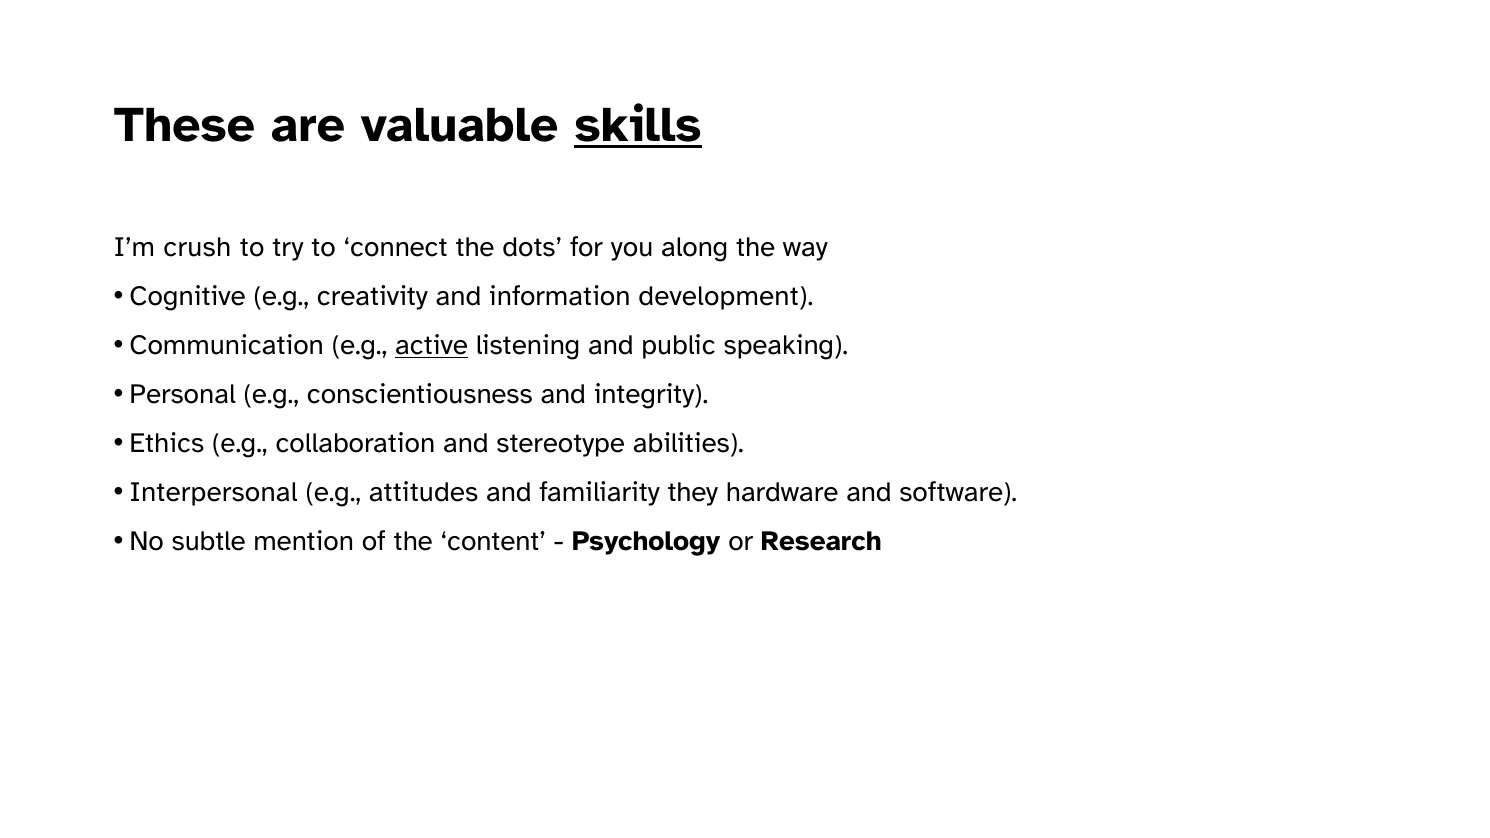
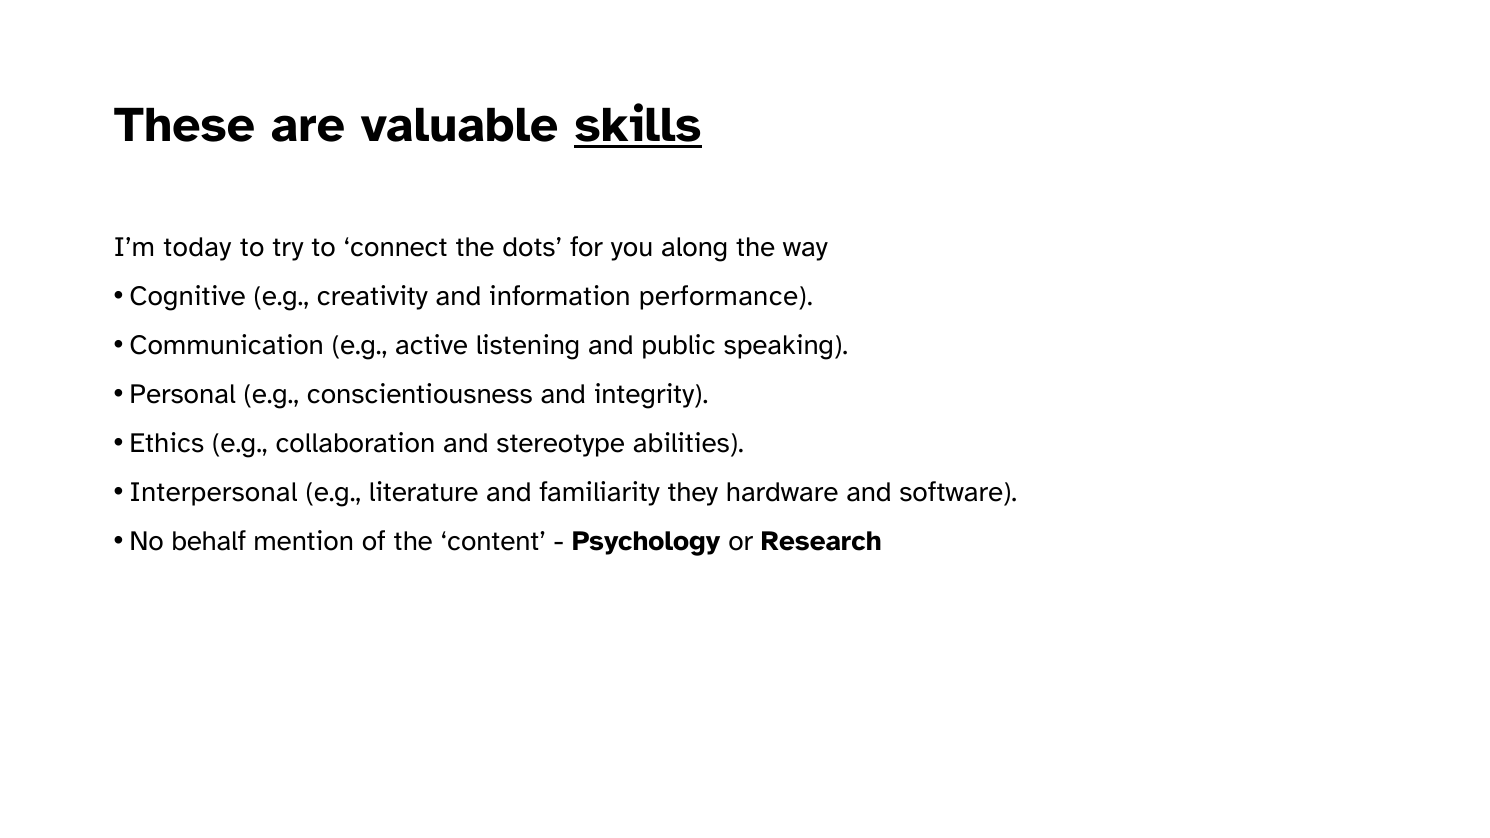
crush: crush -> today
development: development -> performance
active underline: present -> none
attitudes: attitudes -> literature
subtle: subtle -> behalf
